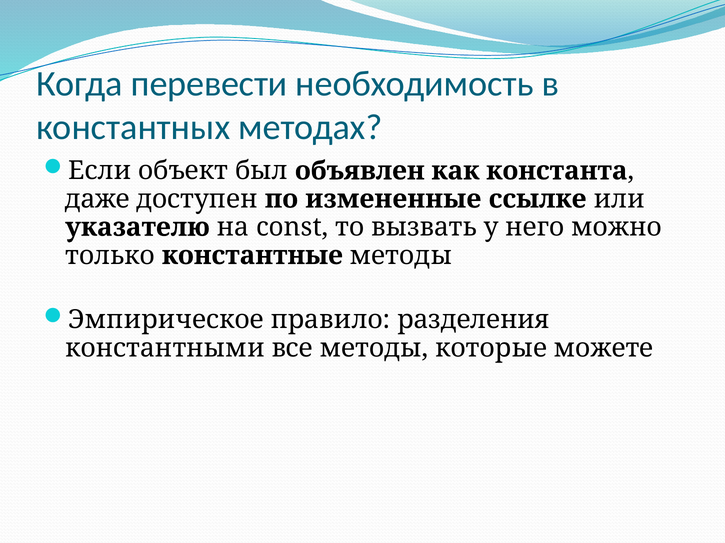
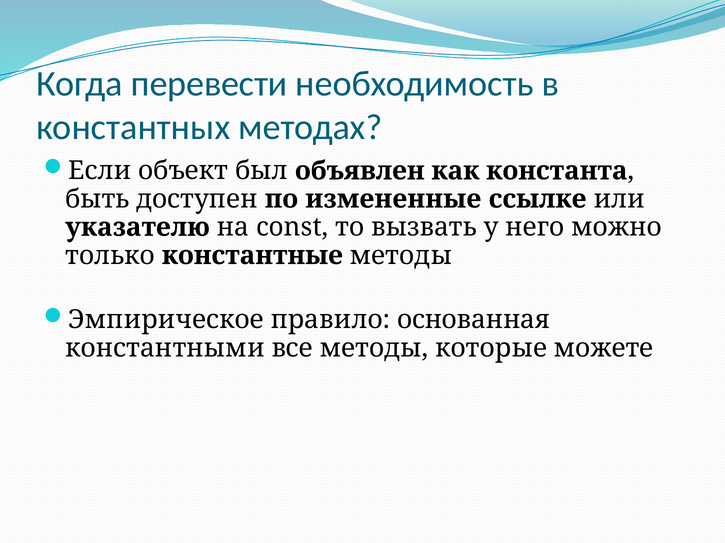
даже: даже -> быть
разделения: разделения -> основанная
